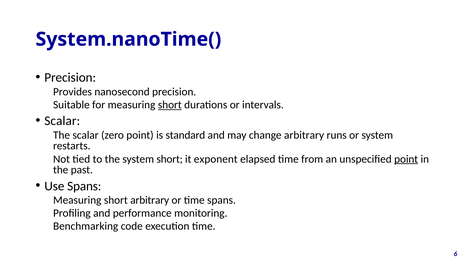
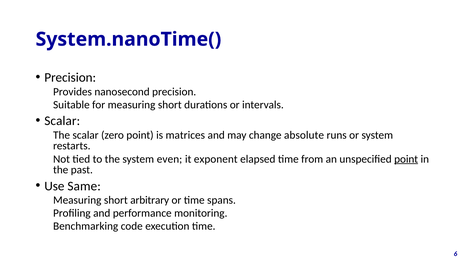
short at (170, 105) underline: present -> none
standard: standard -> matrices
change arbitrary: arbitrary -> absolute
system short: short -> even
Use Spans: Spans -> Same
